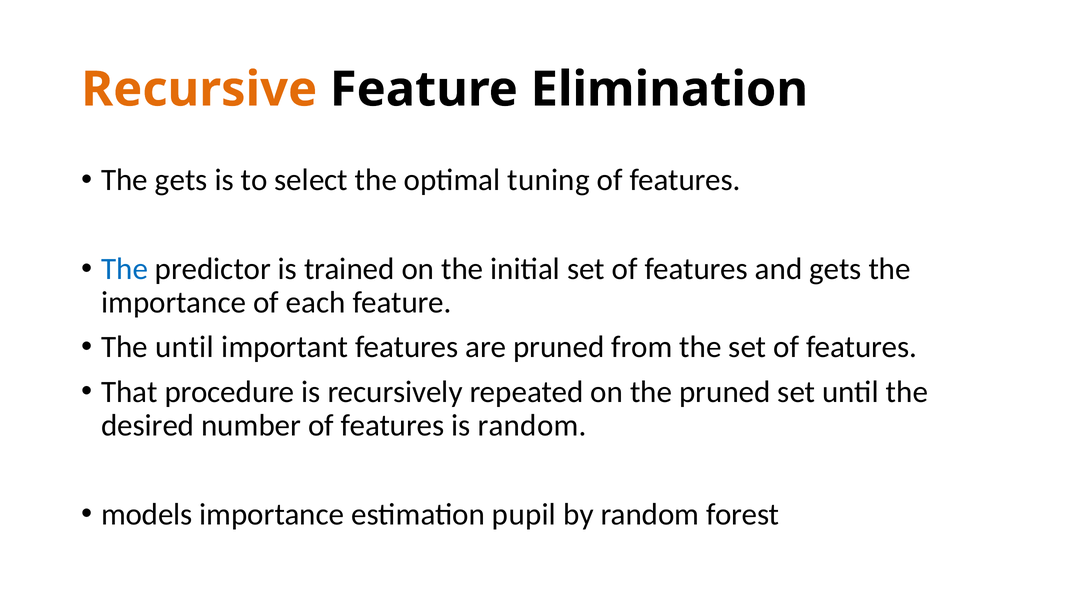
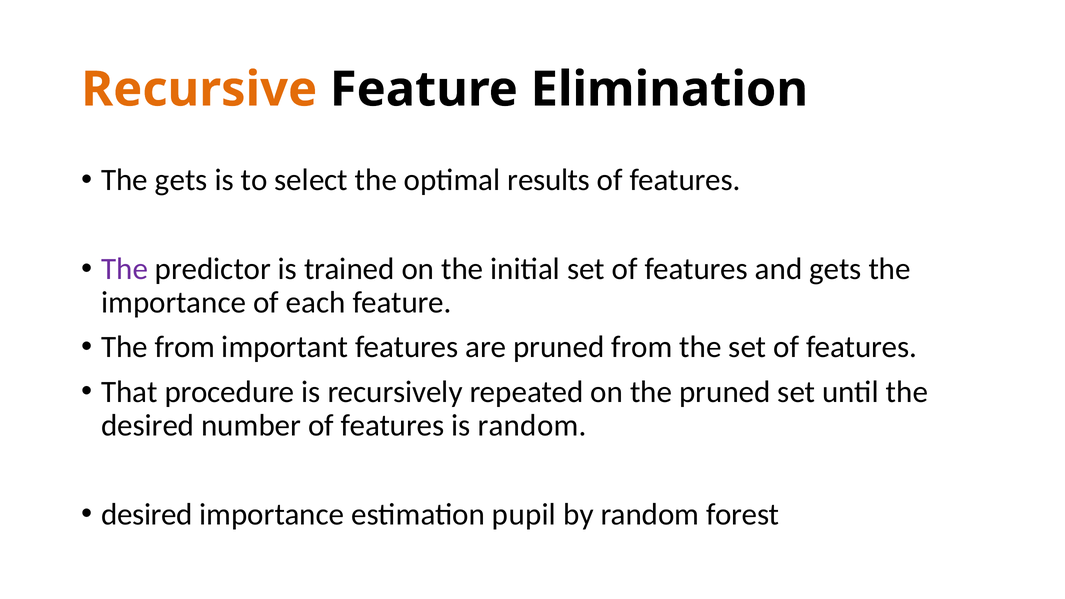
tuning: tuning -> results
The at (125, 269) colour: blue -> purple
The until: until -> from
models at (147, 514): models -> desired
